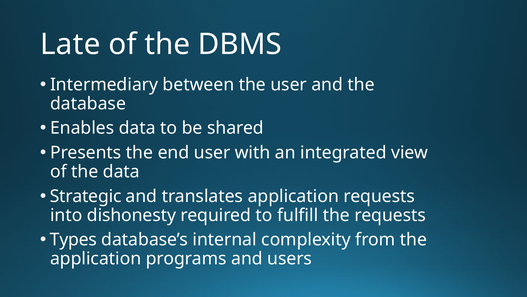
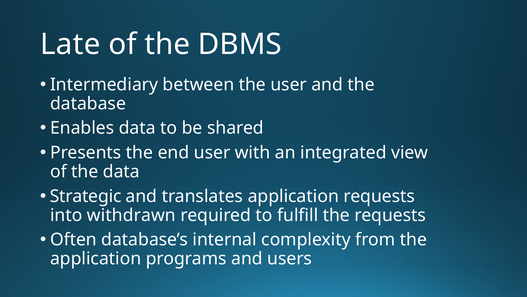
dishonesty: dishonesty -> withdrawn
Types: Types -> Often
